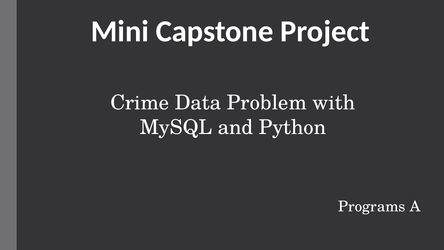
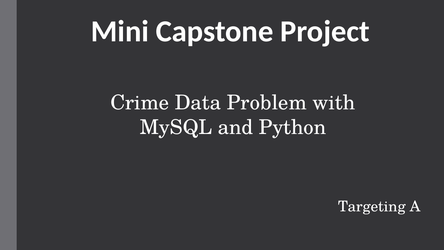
Programs: Programs -> Targeting
